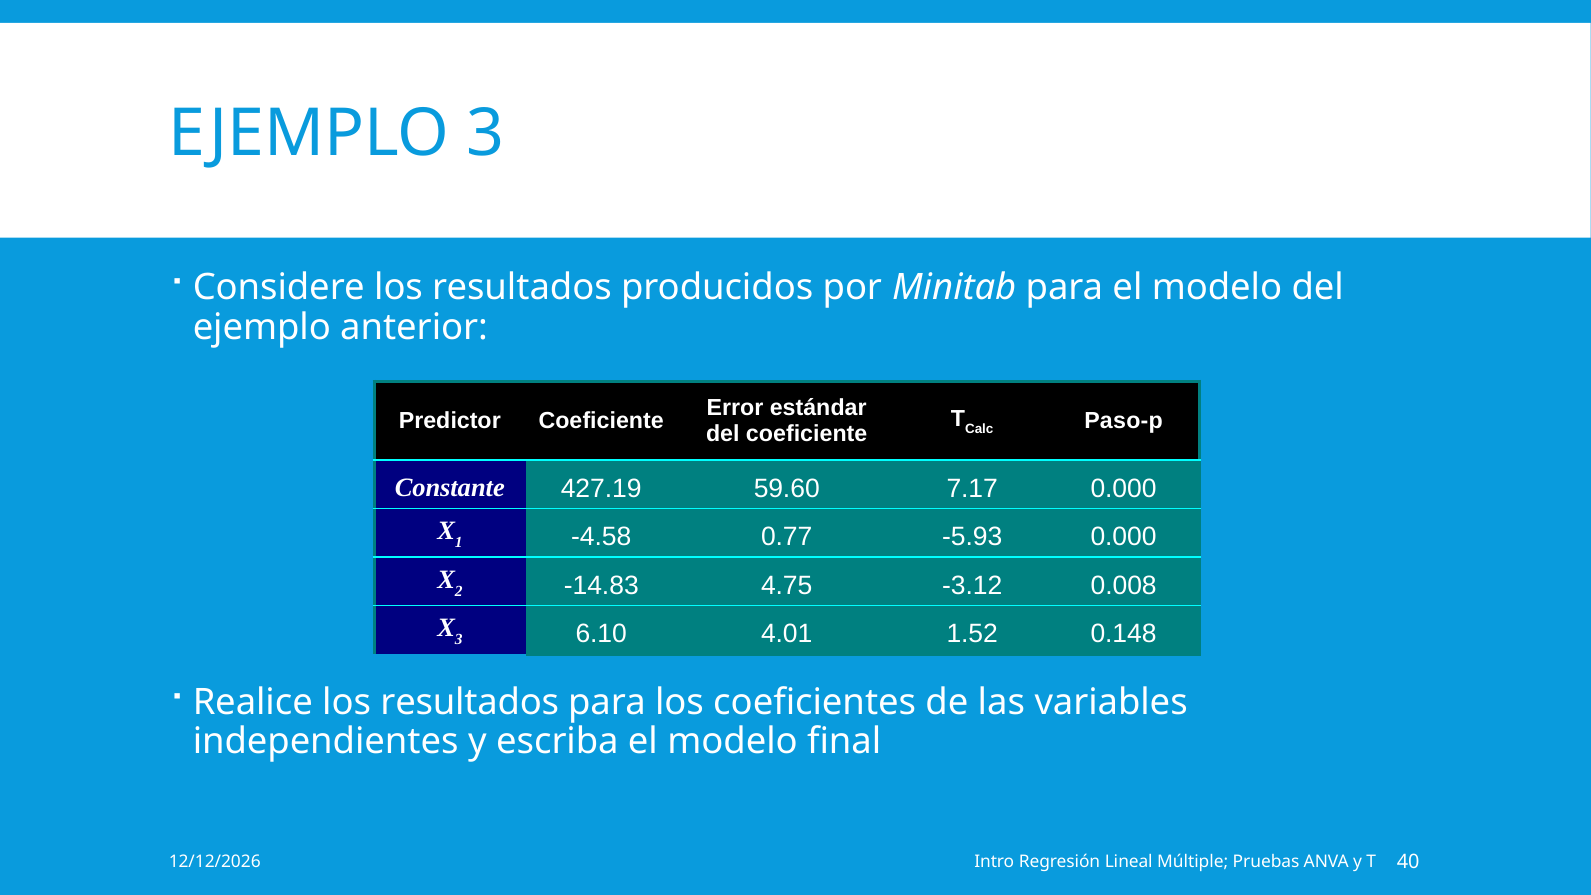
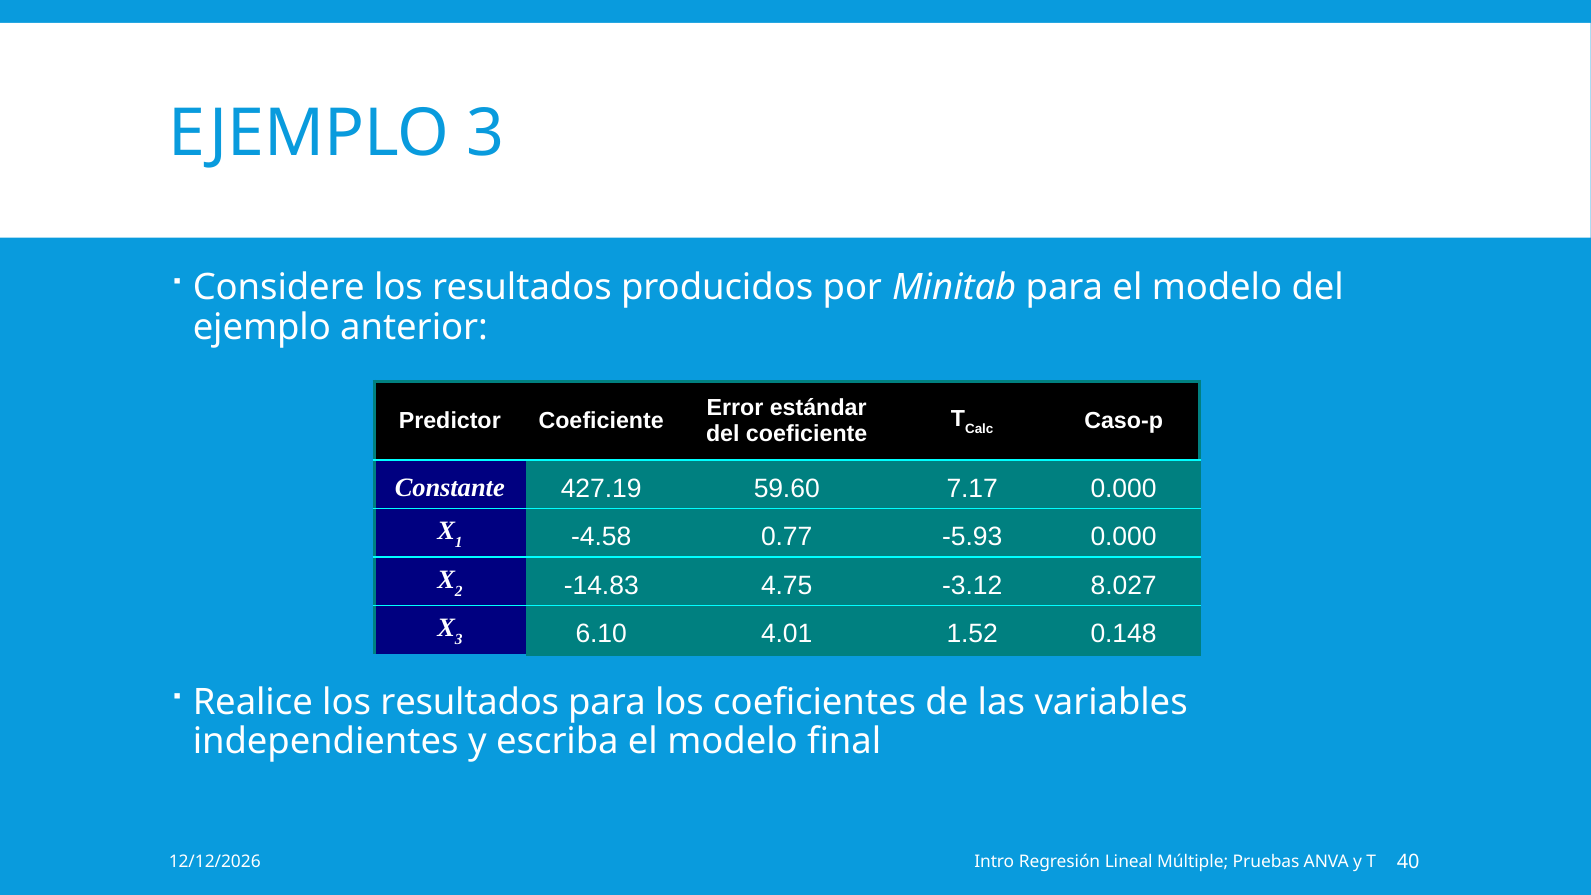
Paso-p: Paso-p -> Caso-p
0.008: 0.008 -> 8.027
